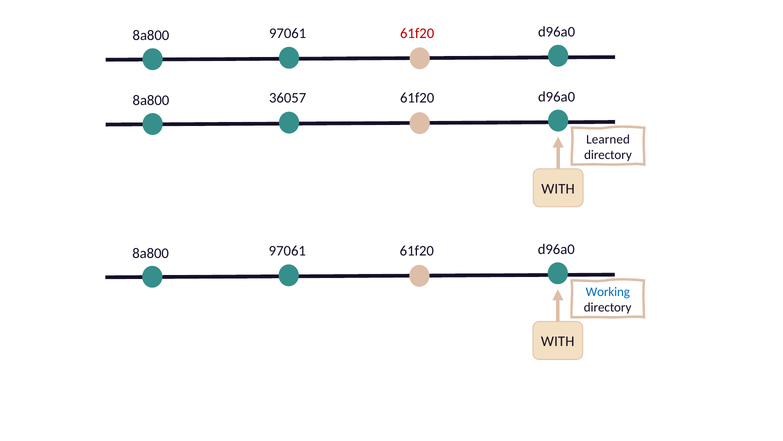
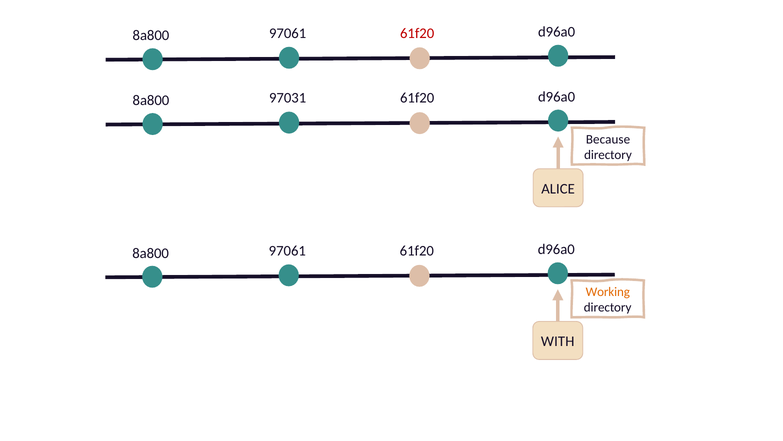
36057: 36057 -> 97031
Learned: Learned -> Because
WITH at (558, 189): WITH -> ALICE
Working colour: blue -> orange
